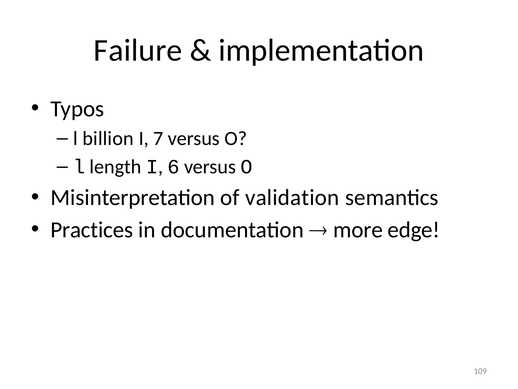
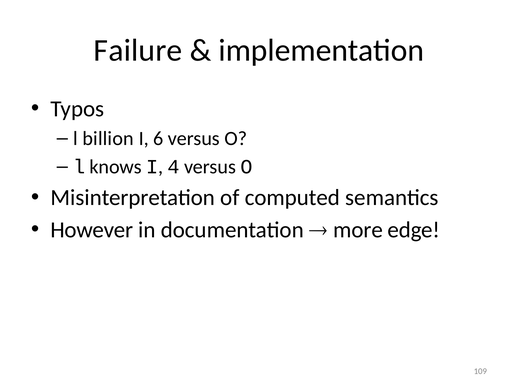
7: 7 -> 6
length: length -> knows
6: 6 -> 4
validation: validation -> computed
Practices: Practices -> However
